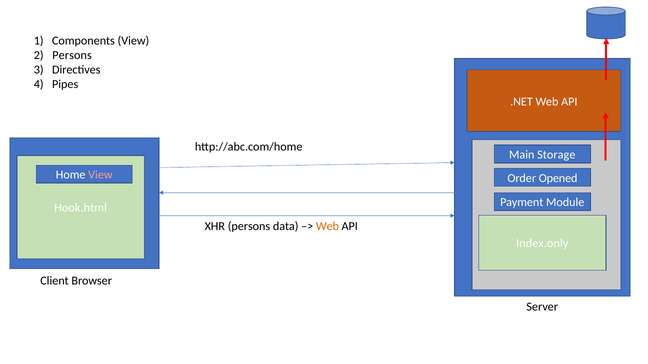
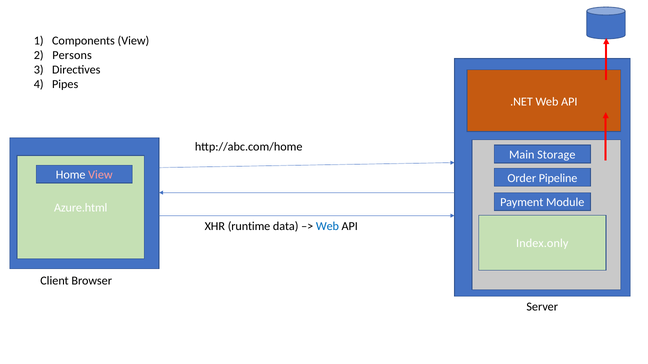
Opened: Opened -> Pipeline
Hook.html: Hook.html -> Azure.html
XHR persons: persons -> runtime
Web at (327, 226) colour: orange -> blue
